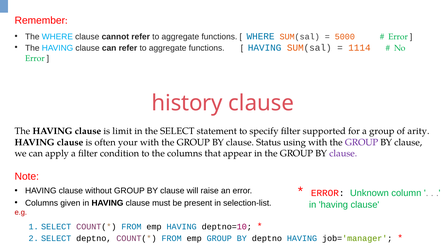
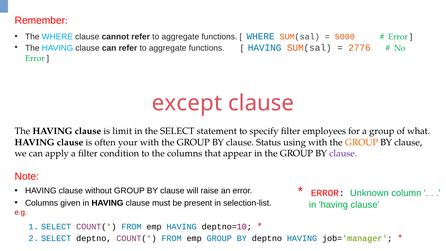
1114: 1114 -> 2776
history: history -> except
supported: supported -> employees
arity: arity -> what
GROUP at (362, 142) colour: purple -> orange
